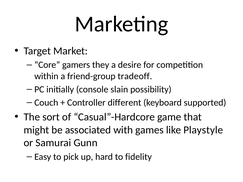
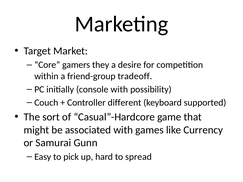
console slain: slain -> with
Playstyle: Playstyle -> Currency
fidelity: fidelity -> spread
